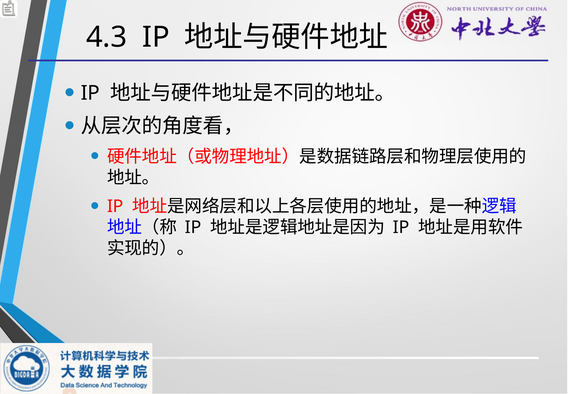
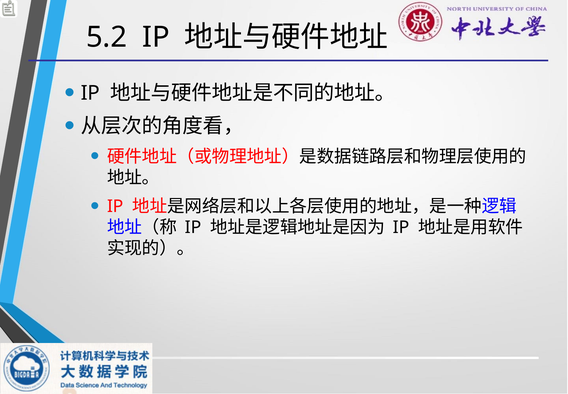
4.3: 4.3 -> 5.2
